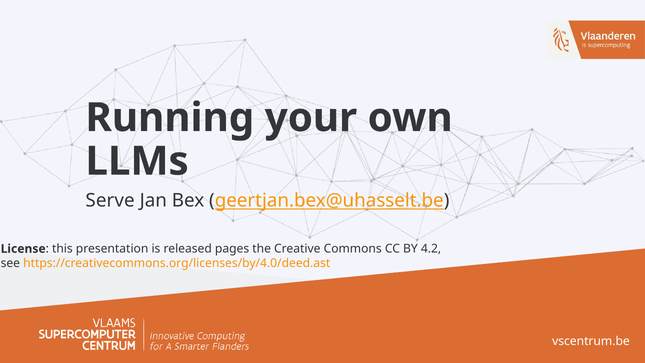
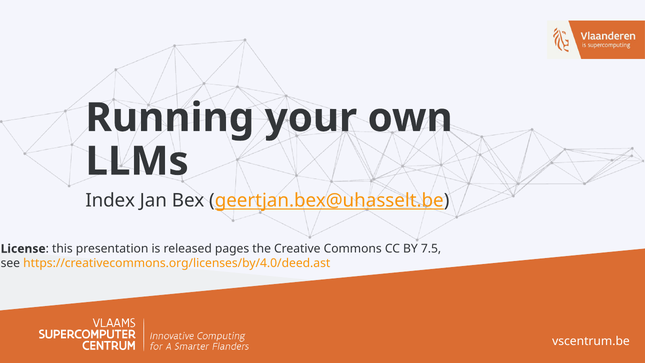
Serve: Serve -> Index
4.2: 4.2 -> 7.5
